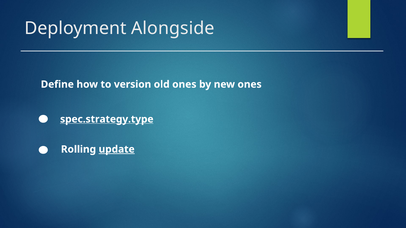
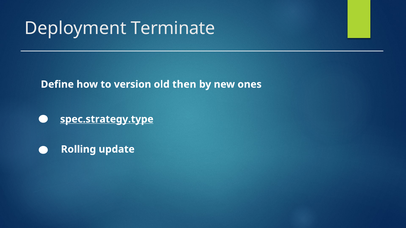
Alongside: Alongside -> Terminate
old ones: ones -> then
update underline: present -> none
